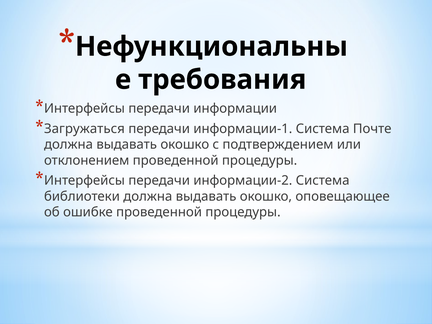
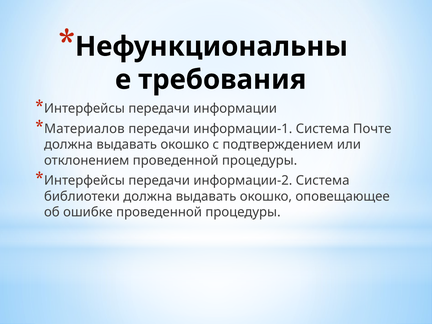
Загружаться: Загружаться -> Материалов
